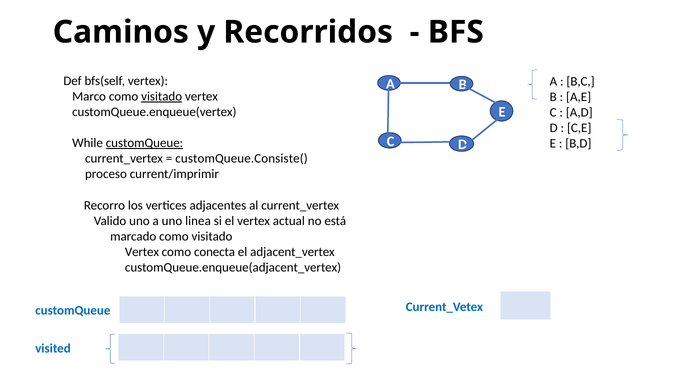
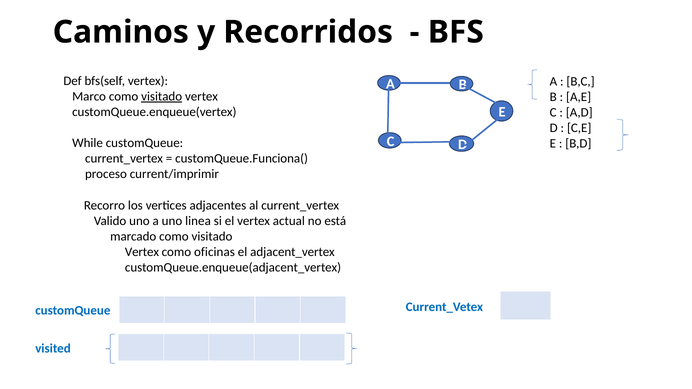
customQueue at (144, 143) underline: present -> none
customQueue.Consiste(: customQueue.Consiste( -> customQueue.Funciona(
conecta: conecta -> oficinas
